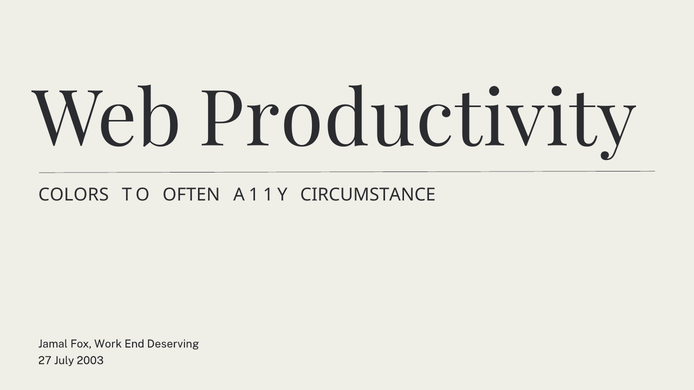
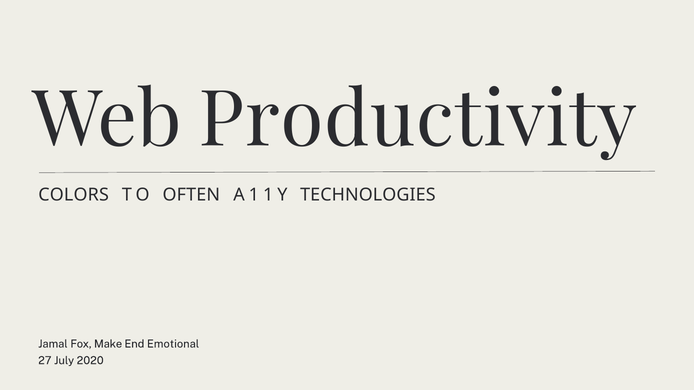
CIRCUMSTANCE: CIRCUMSTANCE -> TECHNOLOGIES
Work: Work -> Make
Deserving: Deserving -> Emotional
2003: 2003 -> 2020
